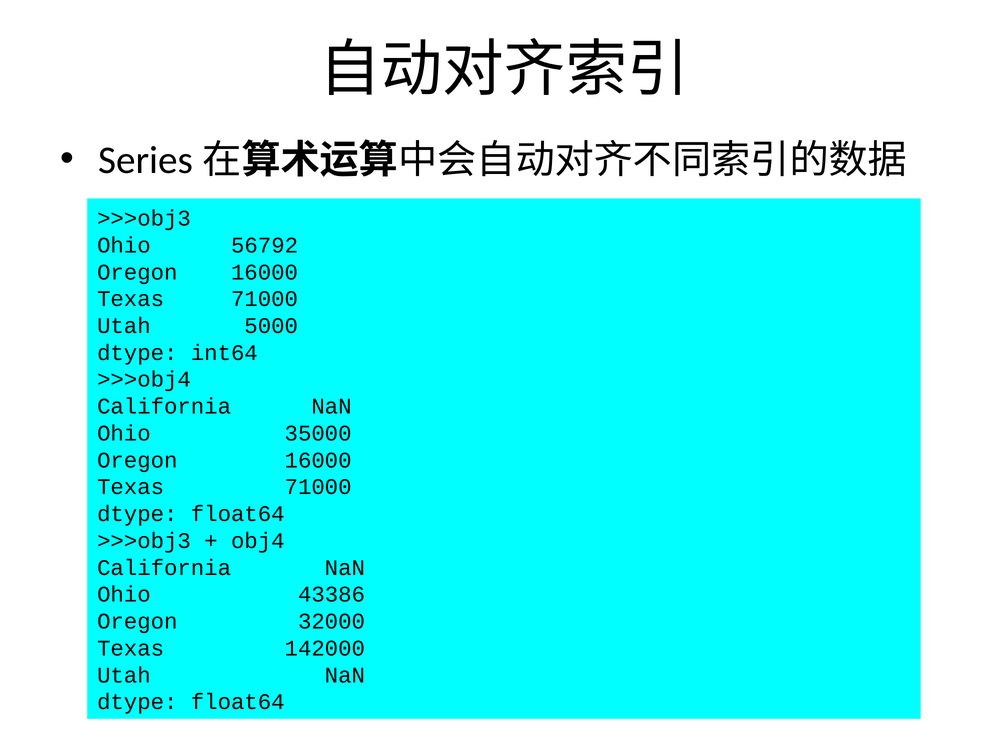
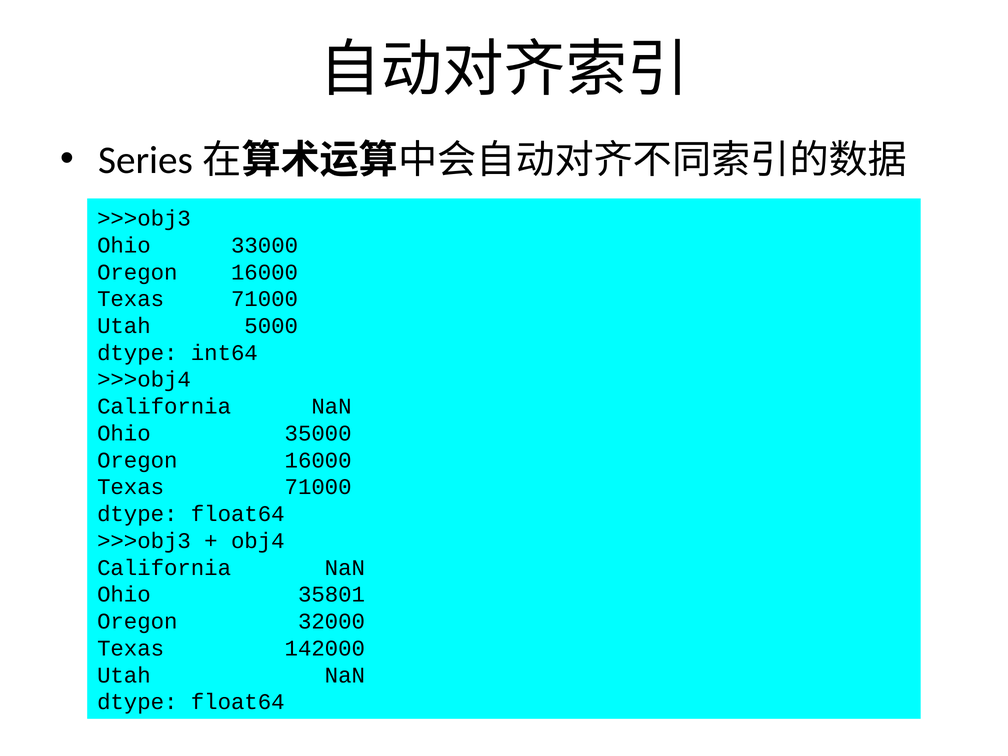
56792: 56792 -> 33000
43386: 43386 -> 35801
